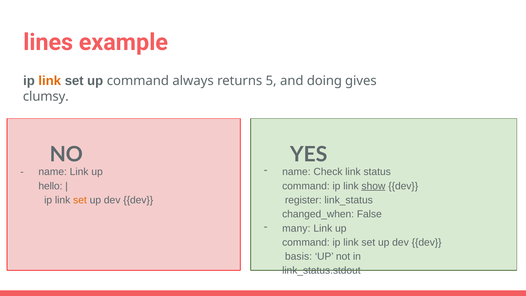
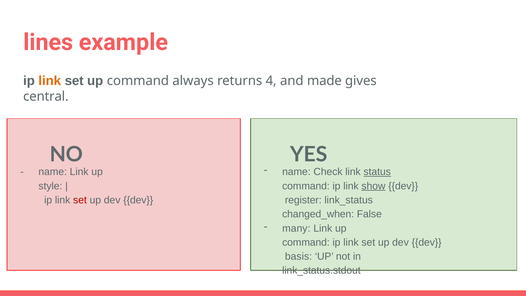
5: 5 -> 4
doing: doing -> made
clumsy: clumsy -> central
status underline: none -> present
hello: hello -> style
set at (80, 200) colour: orange -> red
